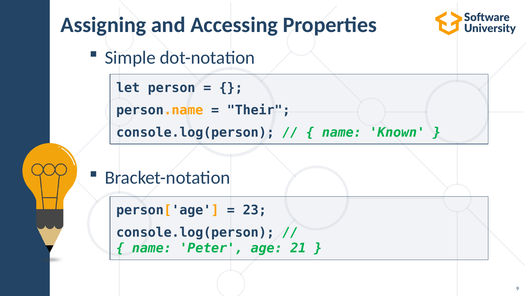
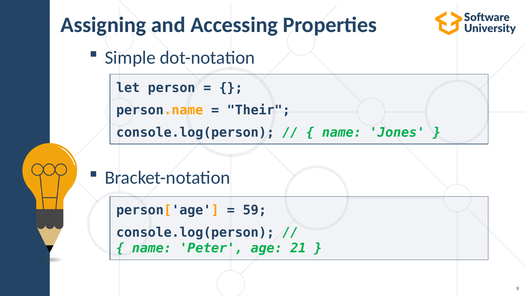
Known: Known -> Jones
23: 23 -> 59
